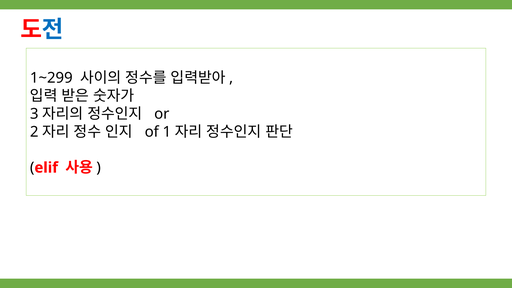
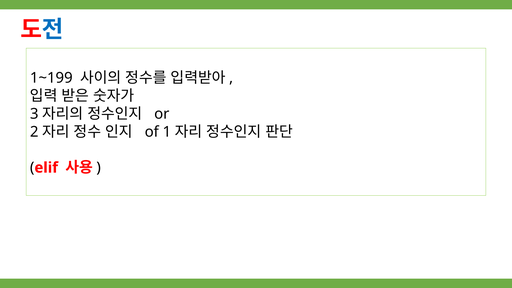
1~299: 1~299 -> 1~199
